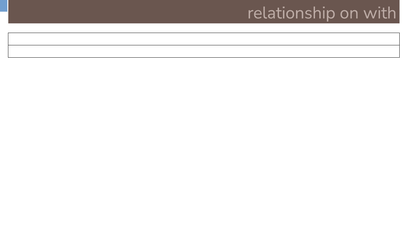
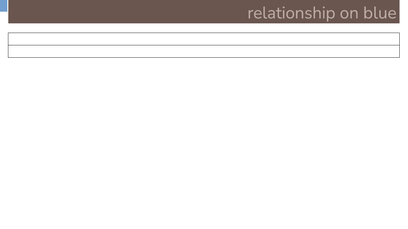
with: with -> blue
